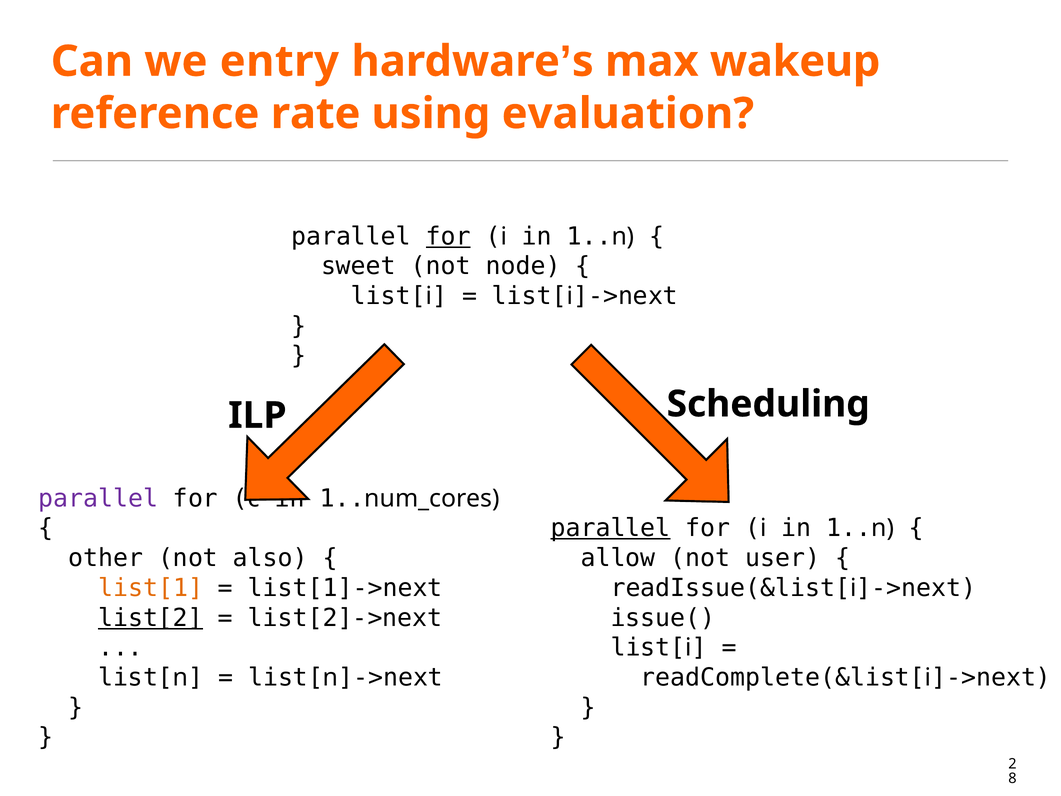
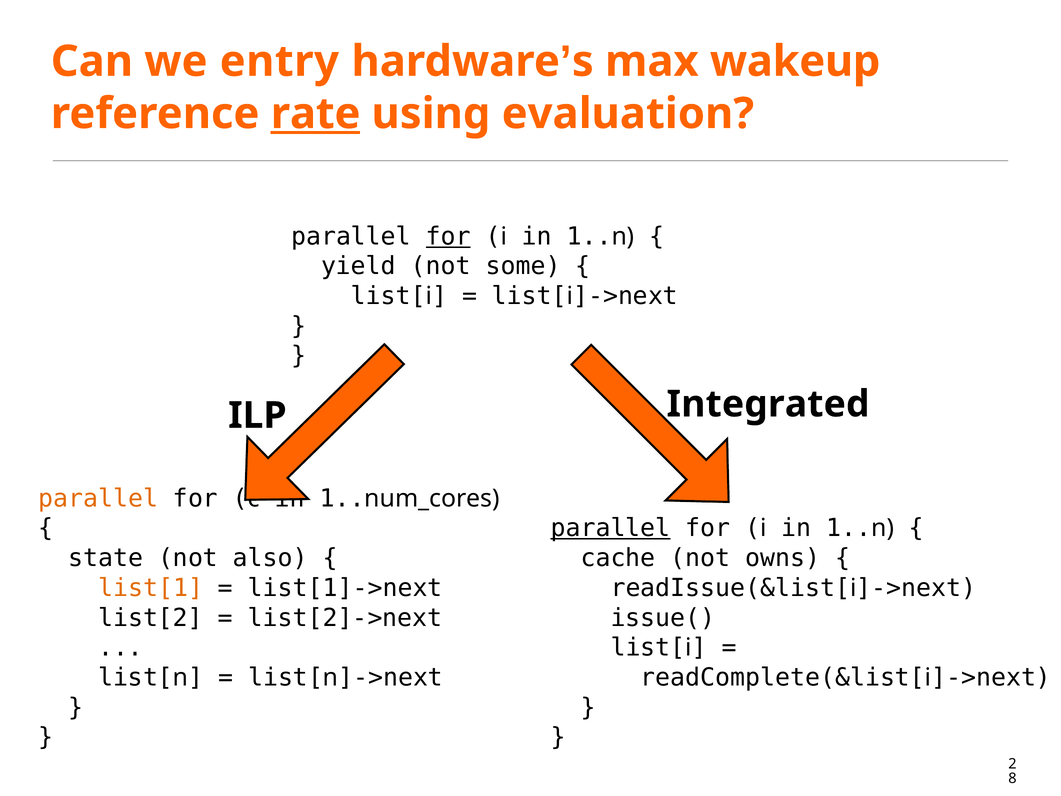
rate underline: none -> present
sweet: sweet -> yield
node: node -> some
Scheduling: Scheduling -> Integrated
parallel at (98, 498) colour: purple -> orange
other: other -> state
allow: allow -> cache
user: user -> owns
list[2 underline: present -> none
